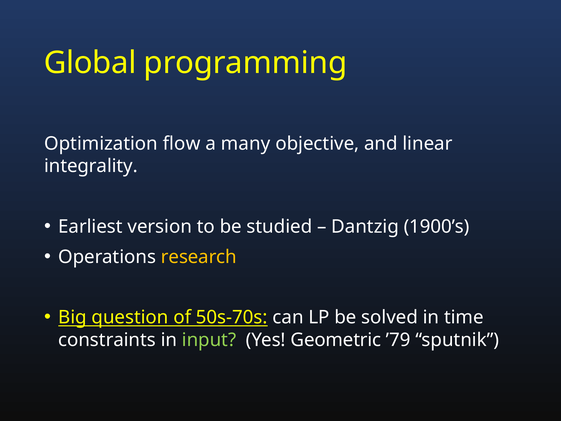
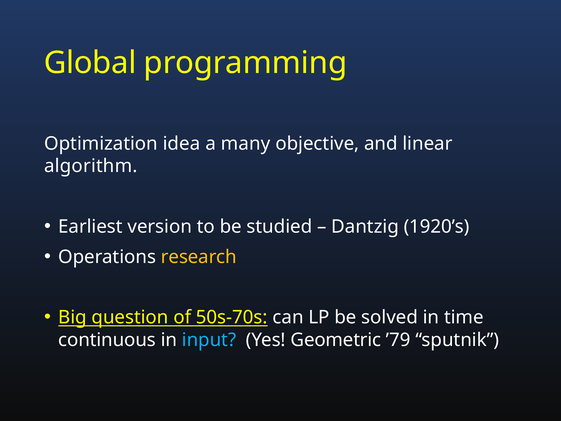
flow: flow -> idea
integrality: integrality -> algorithm
1900’s: 1900’s -> 1920’s
constraints: constraints -> continuous
input colour: light green -> light blue
